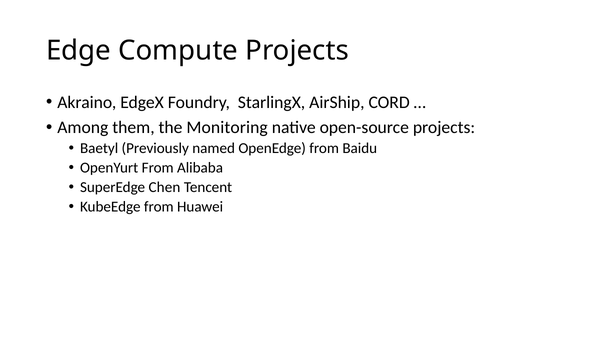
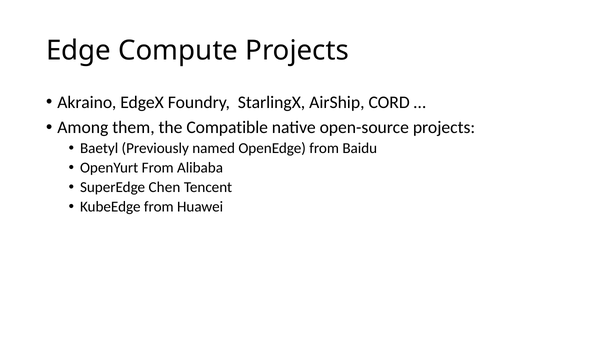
Monitoring: Monitoring -> Compatible
